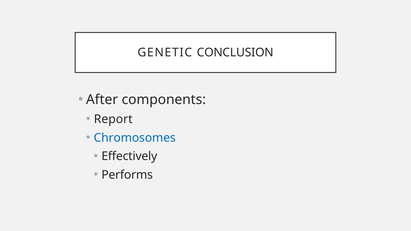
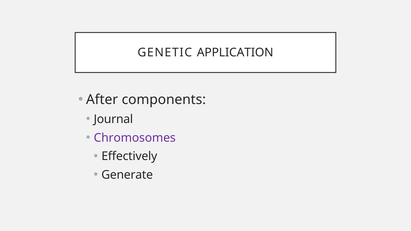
CONCLUSION: CONCLUSION -> APPLICATION
Report: Report -> Journal
Chromosomes colour: blue -> purple
Performs: Performs -> Generate
